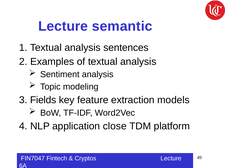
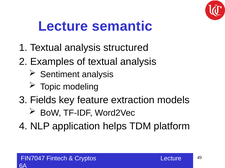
sentences: sentences -> structured
close: close -> helps
